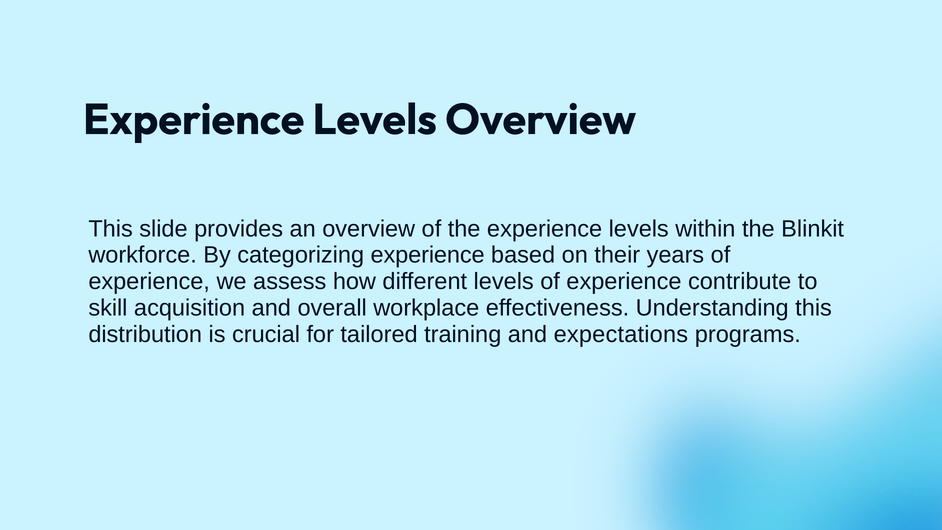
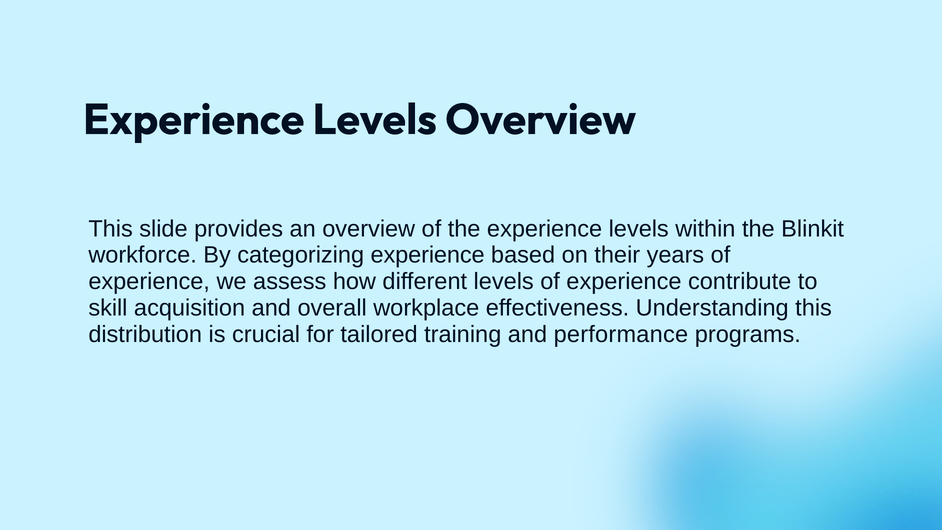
expectations: expectations -> performance
